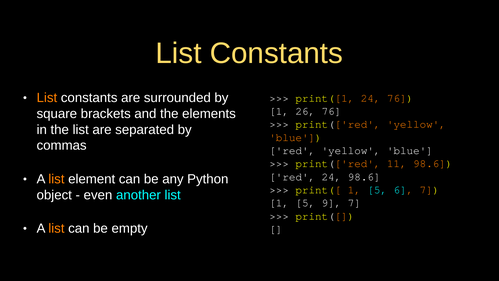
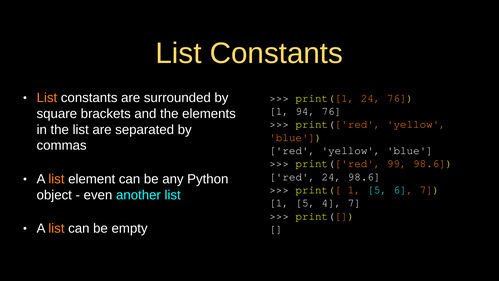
26: 26 -> 94
11: 11 -> 99
9: 9 -> 4
